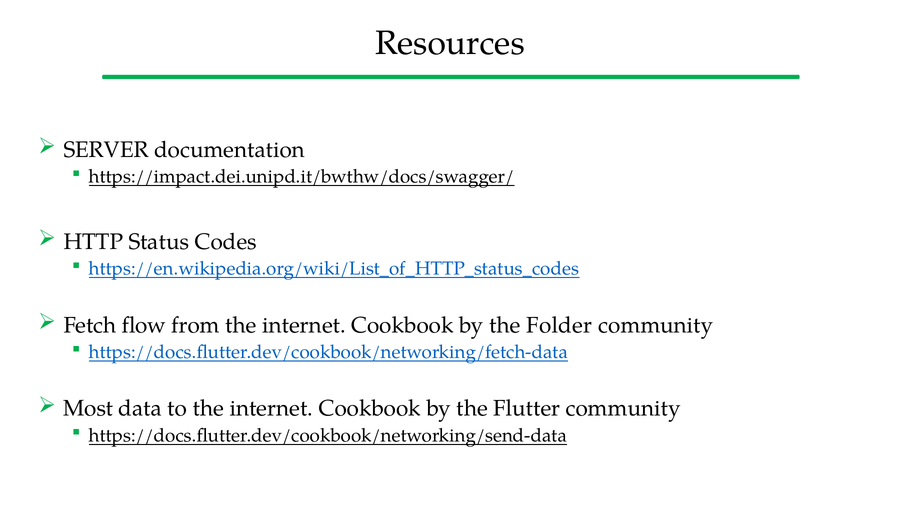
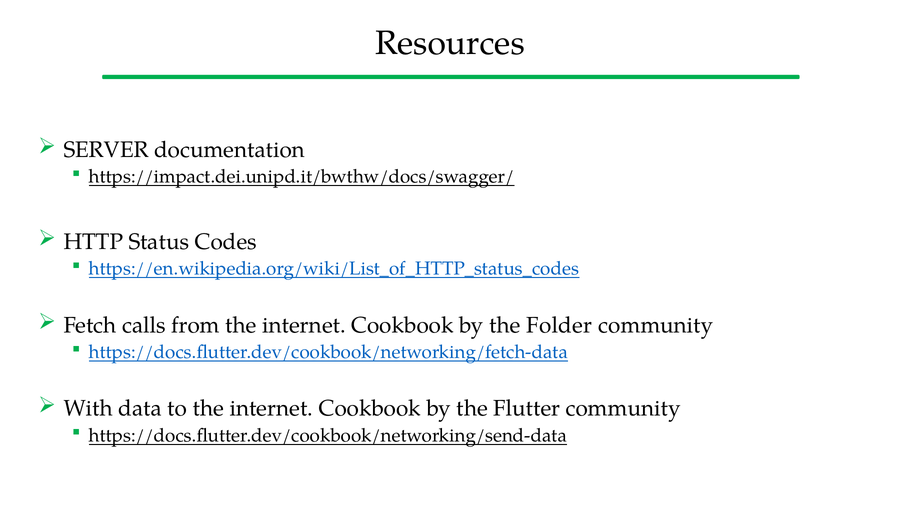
flow: flow -> calls
Most: Most -> With
